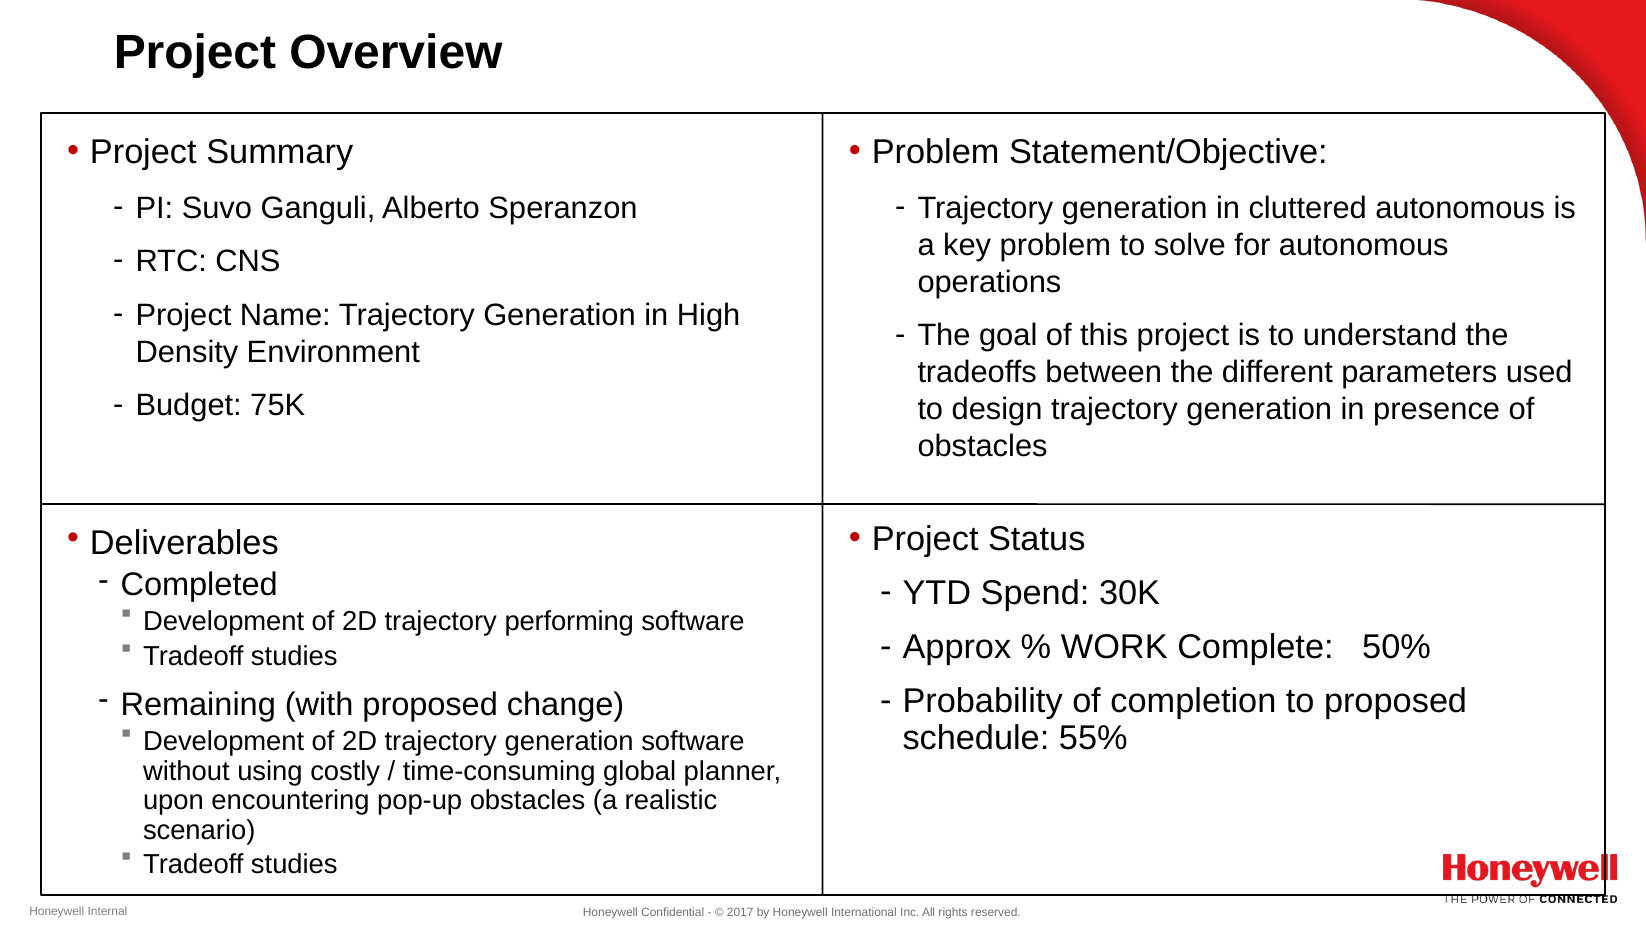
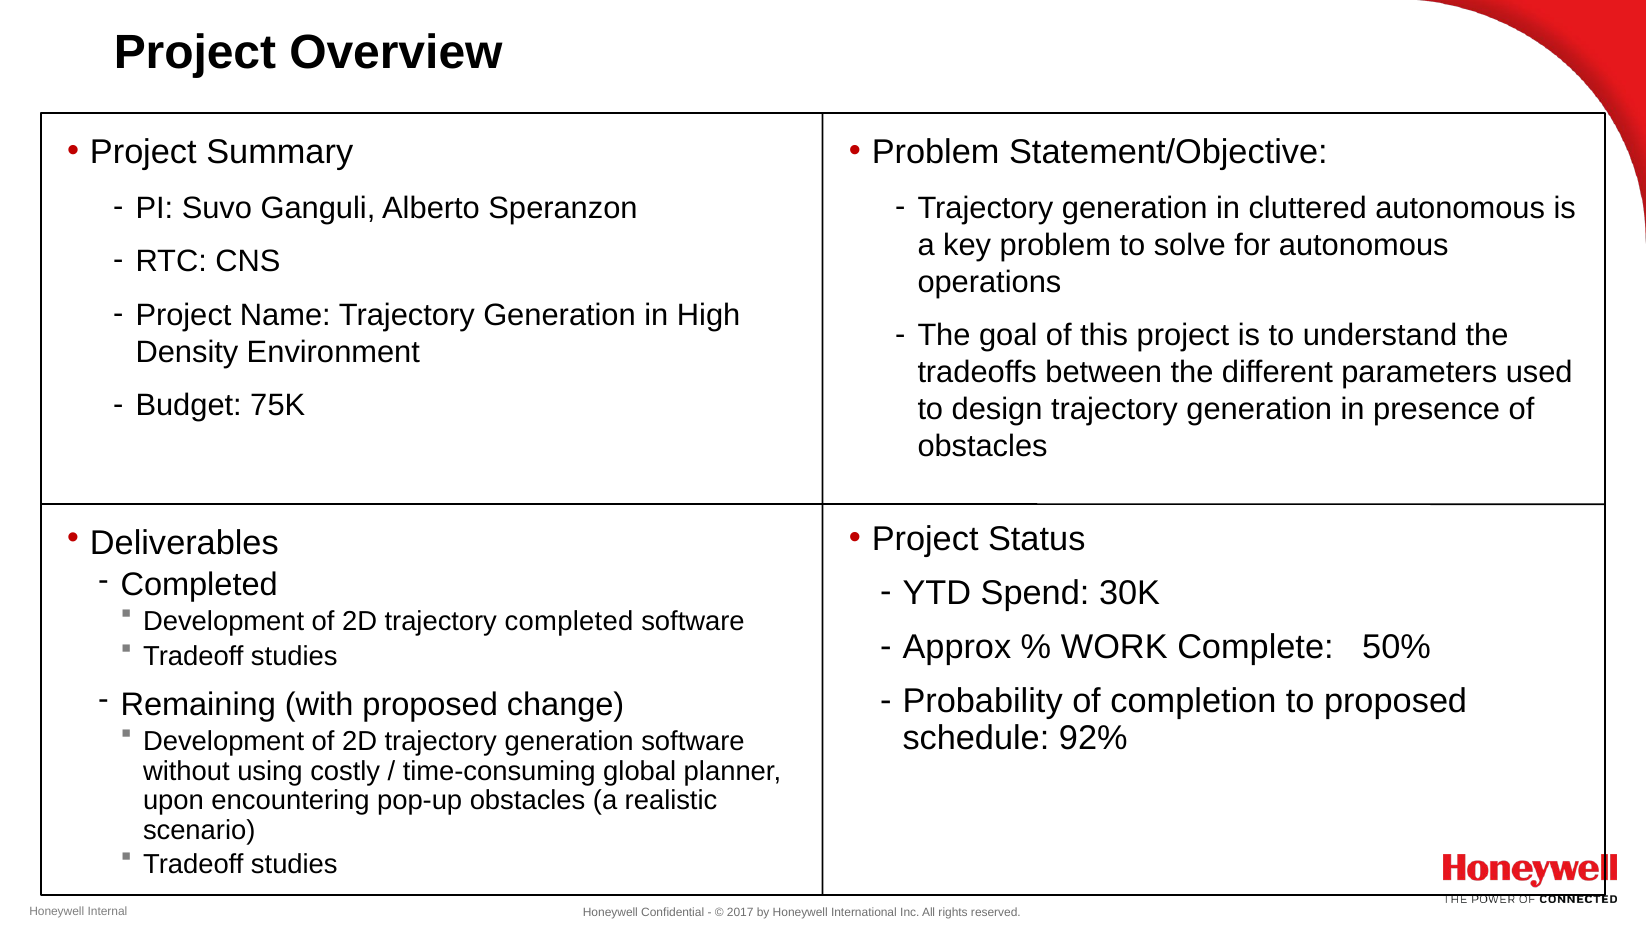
trajectory performing: performing -> completed
55%: 55% -> 92%
